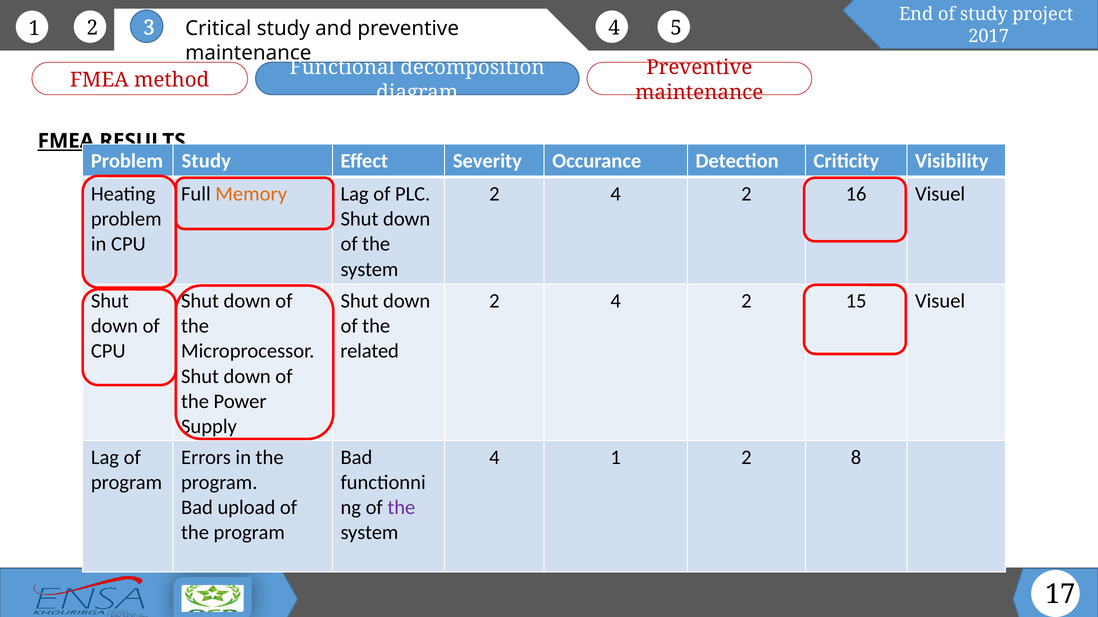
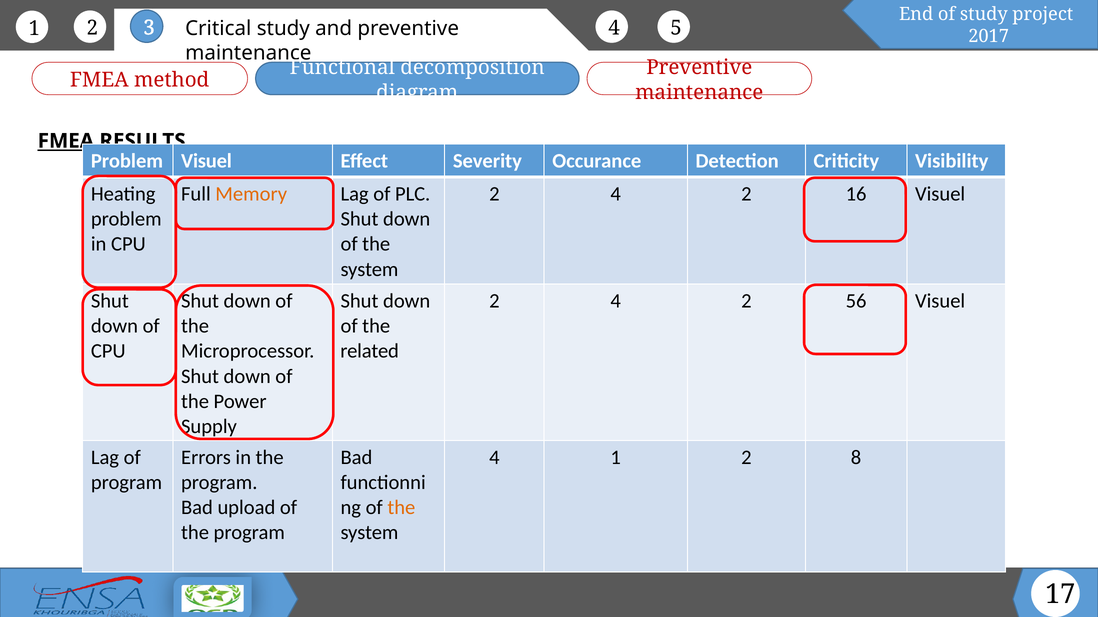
Problem Study: Study -> Visuel
15: 15 -> 56
the at (401, 508) colour: purple -> orange
